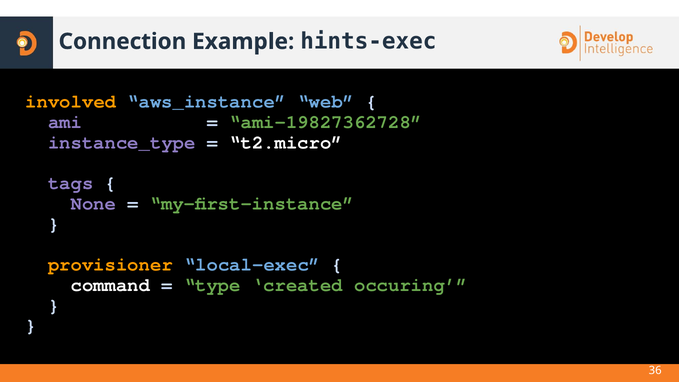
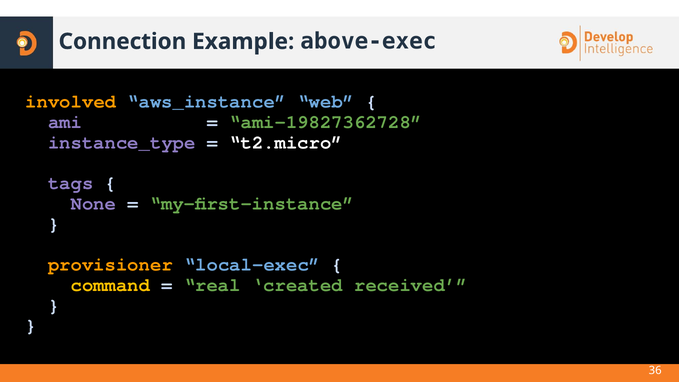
hints-exec: hints-exec -> above-exec
command colour: white -> yellow
type: type -> real
occuring: occuring -> received
